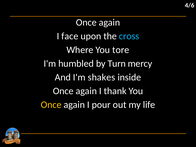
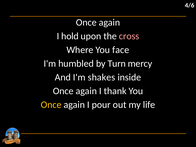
face: face -> hold
cross colour: light blue -> pink
tore: tore -> face
